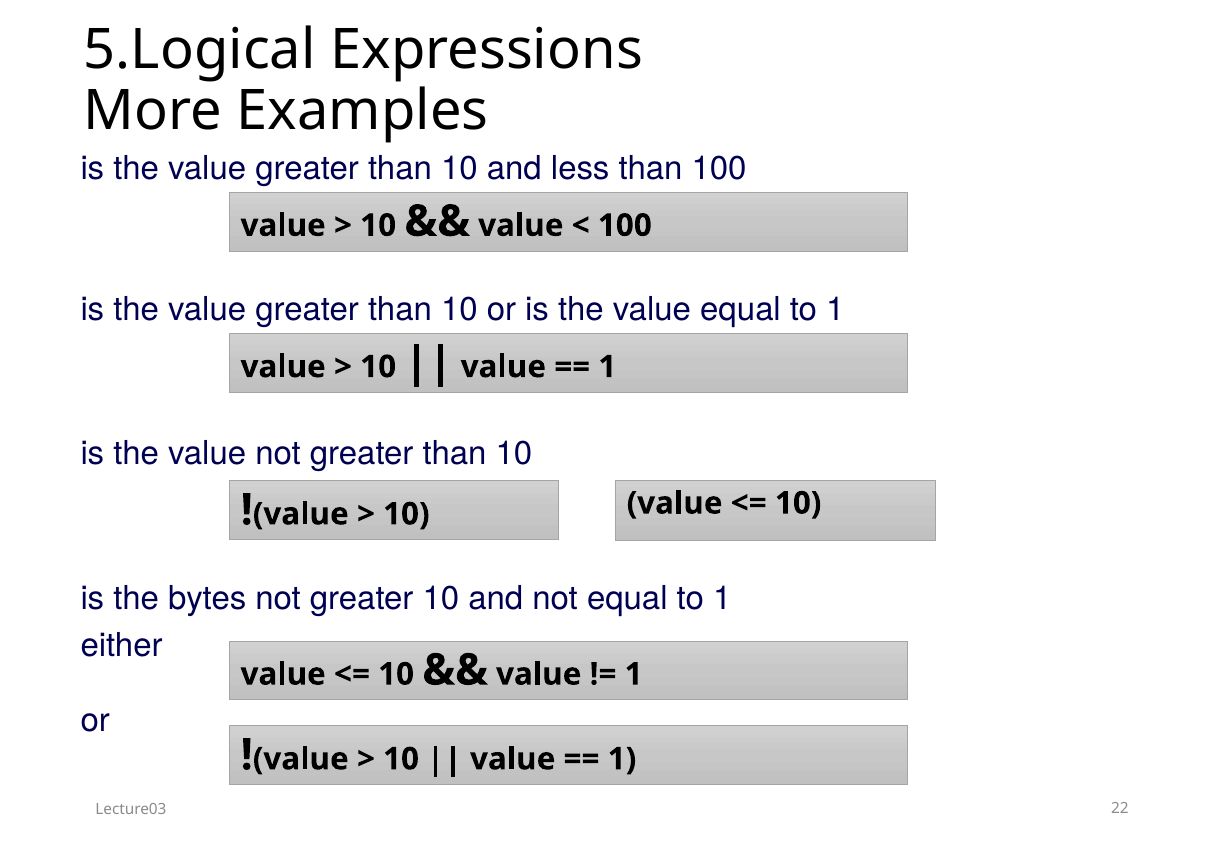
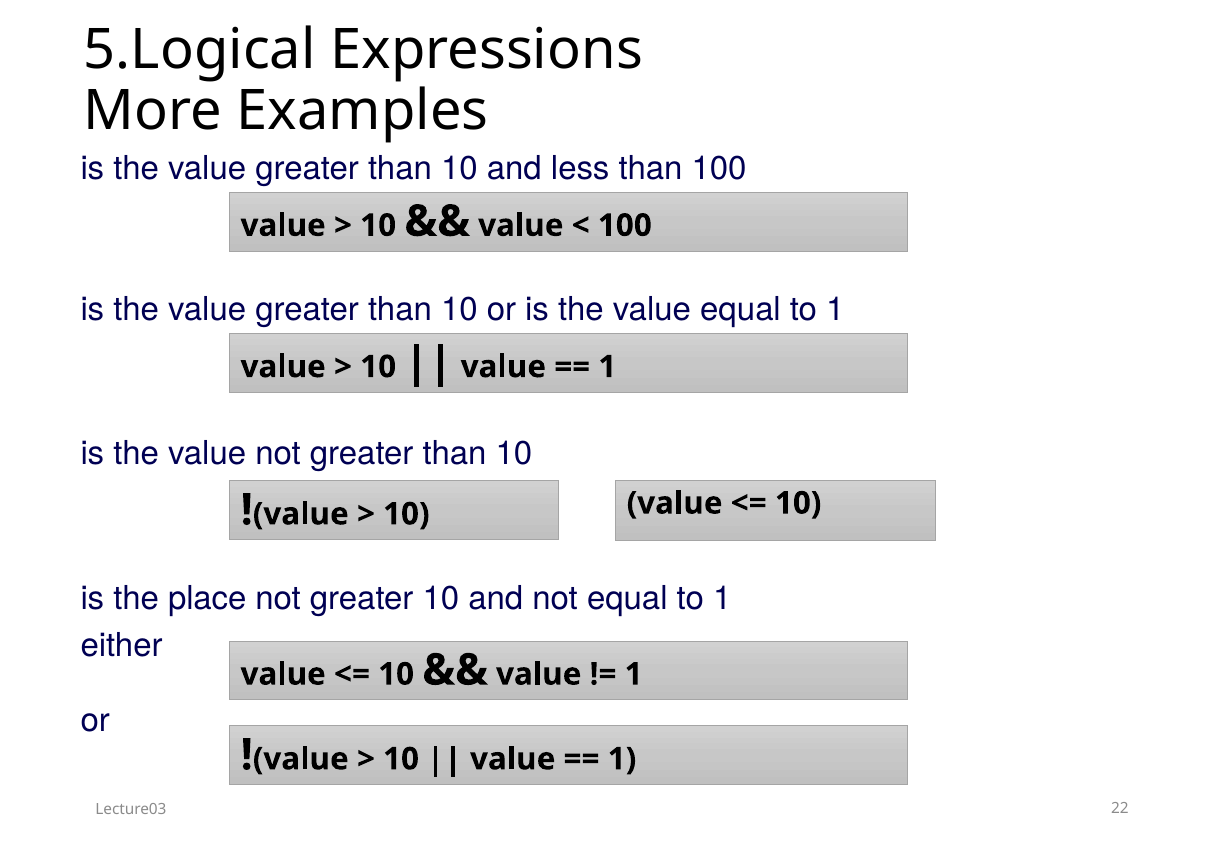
bytes: bytes -> place
